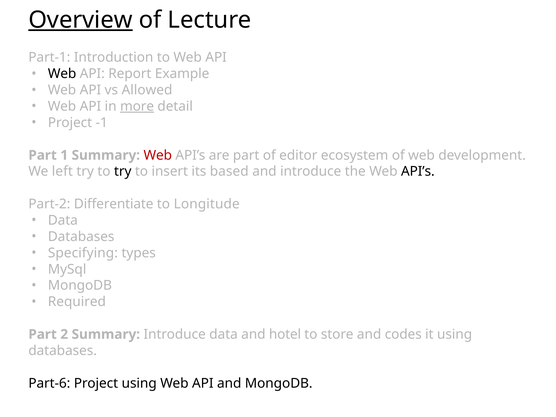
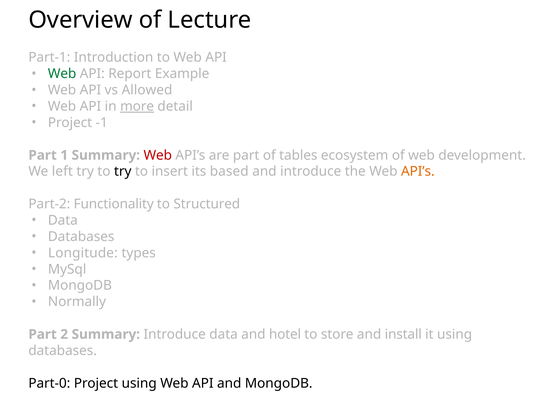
Overview underline: present -> none
Web at (62, 74) colour: black -> green
editor: editor -> tables
API’s at (418, 172) colour: black -> orange
Differentiate: Differentiate -> Functionality
Longitude: Longitude -> Structured
Specifying: Specifying -> Longitude
Required: Required -> Normally
codes: codes -> install
Part-6: Part-6 -> Part-0
